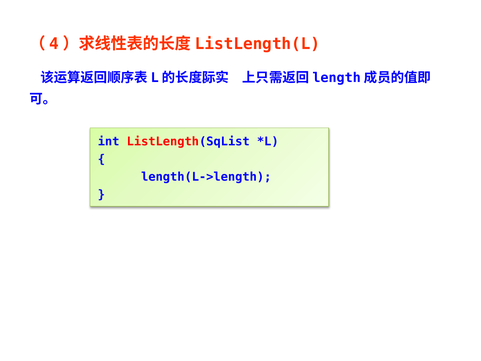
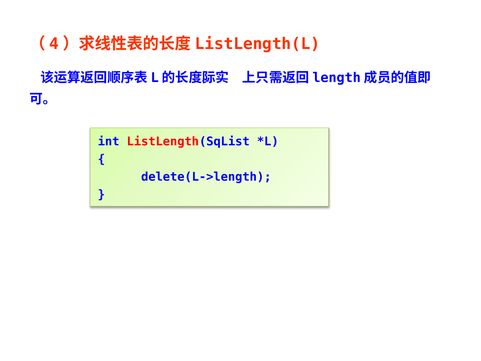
length(L->length: length(L->length -> delete(L->length
